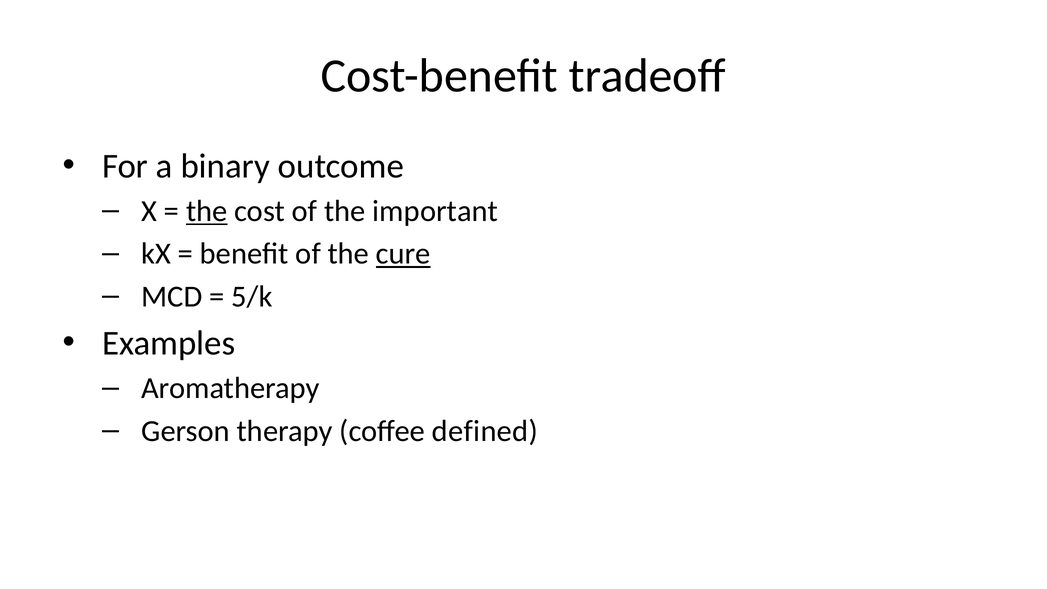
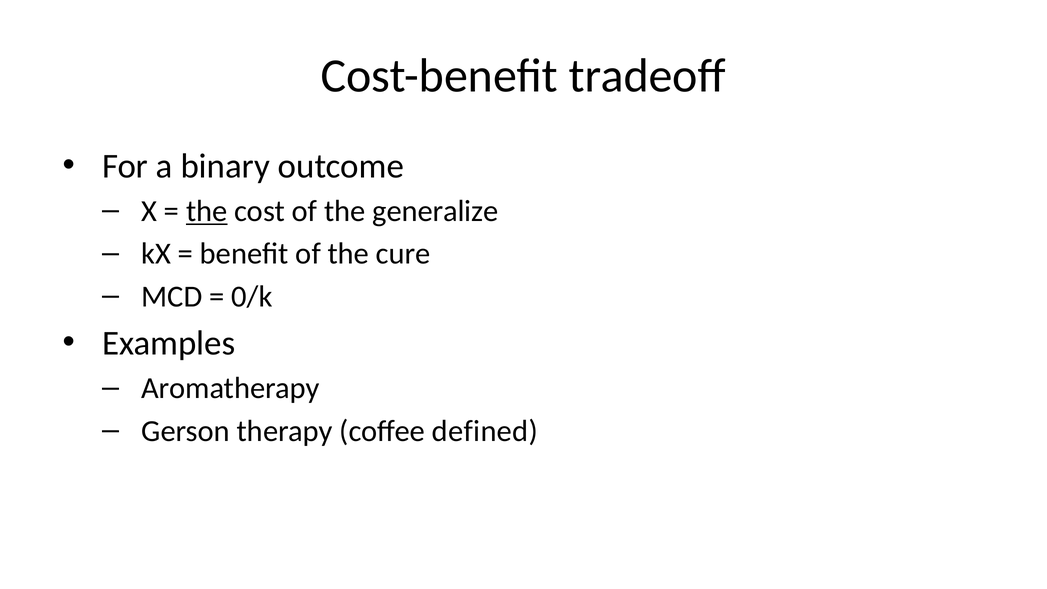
important: important -> generalize
cure underline: present -> none
5/k: 5/k -> 0/k
